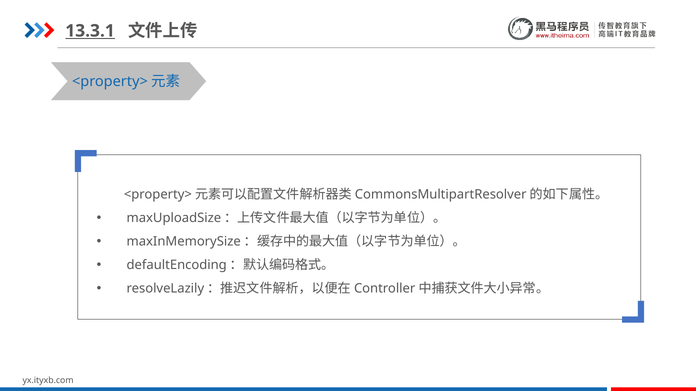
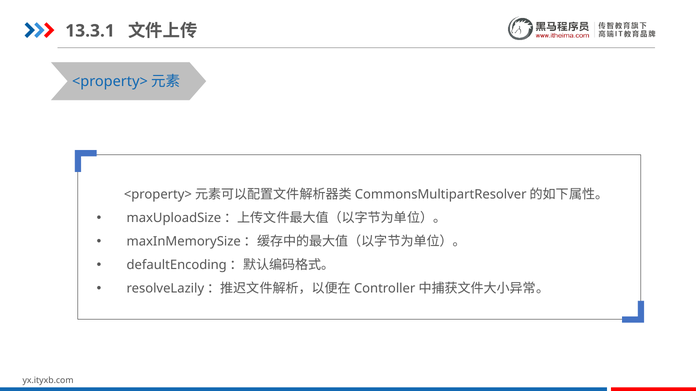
13.3.1 underline: present -> none
